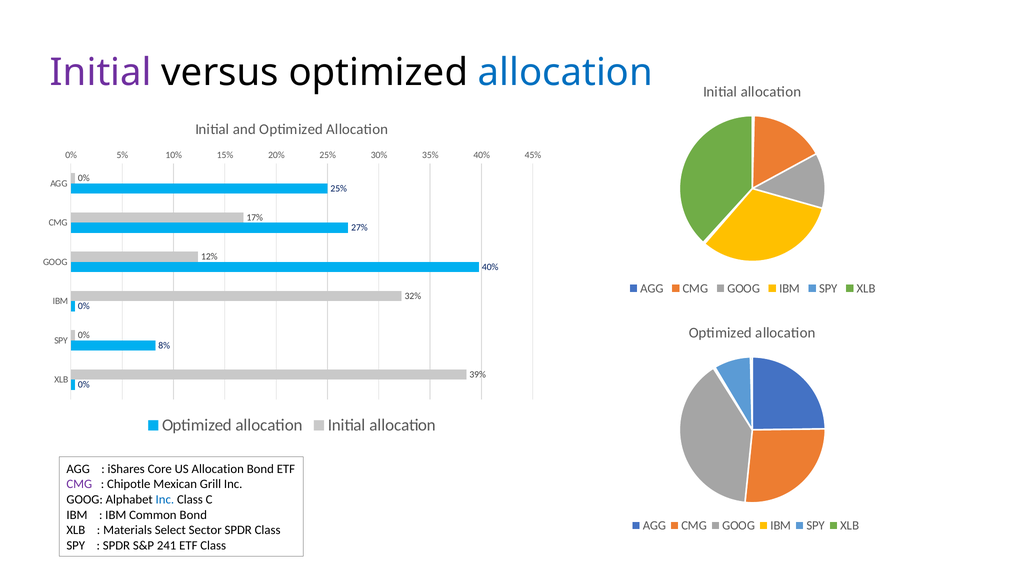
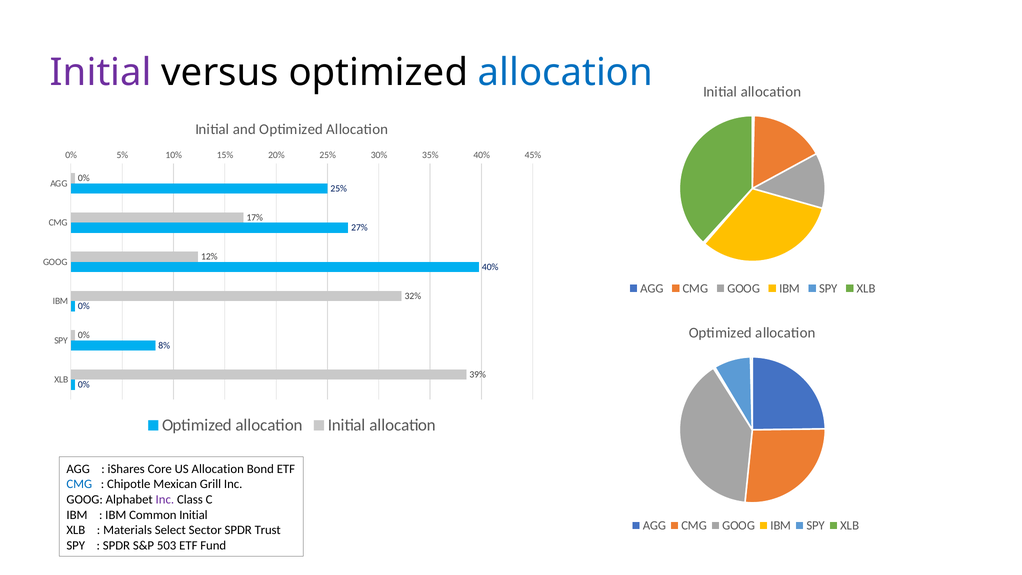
CMG at (79, 484) colour: purple -> blue
Inc at (165, 499) colour: blue -> purple
Common Bond: Bond -> Initial
SPDR Class: Class -> Trust
241: 241 -> 503
ETF Class: Class -> Fund
